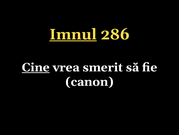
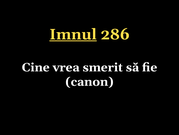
Cine underline: present -> none
